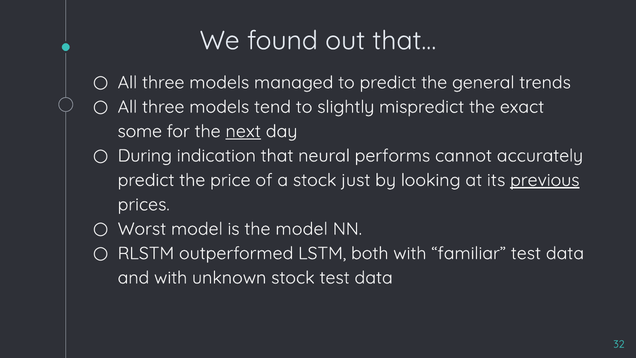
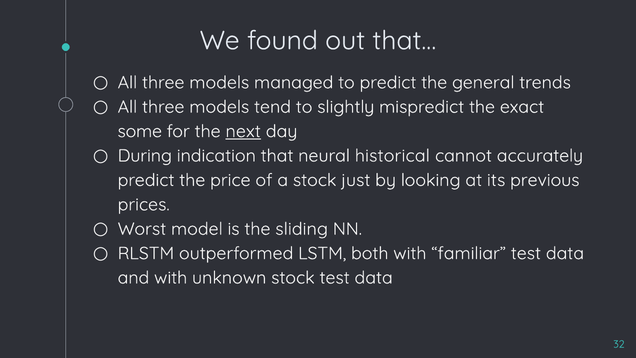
performs: performs -> historical
previous underline: present -> none
the model: model -> sliding
